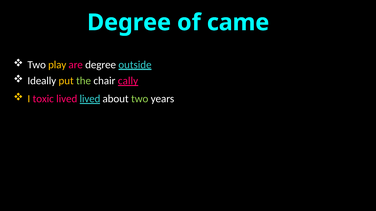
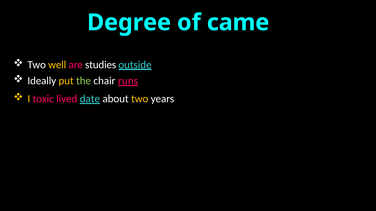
play: play -> well
are degree: degree -> studies
cally: cally -> runs
lived lived: lived -> date
two at (140, 99) colour: light green -> yellow
